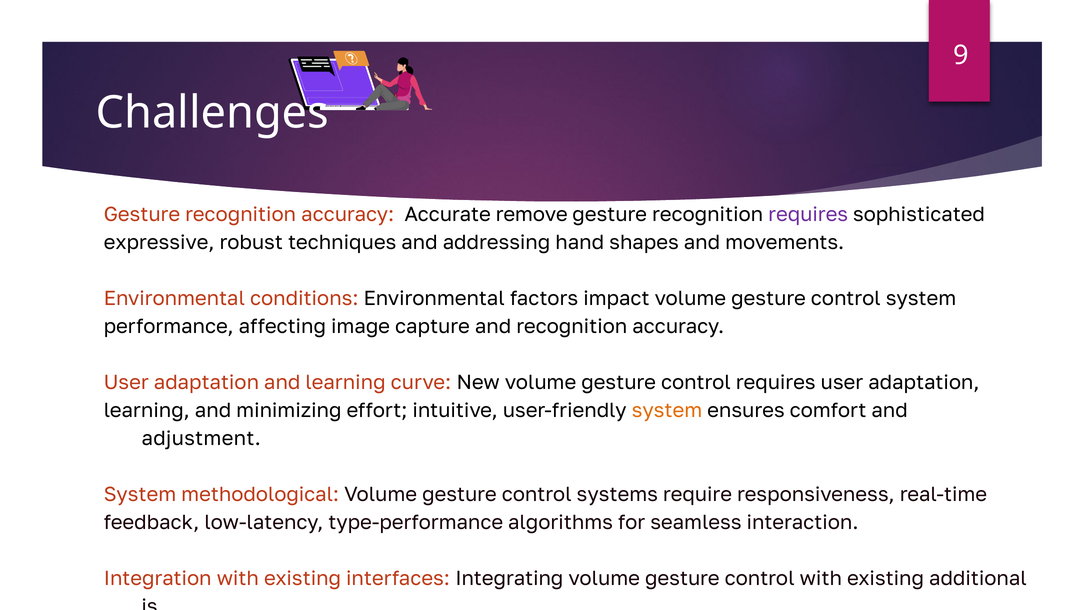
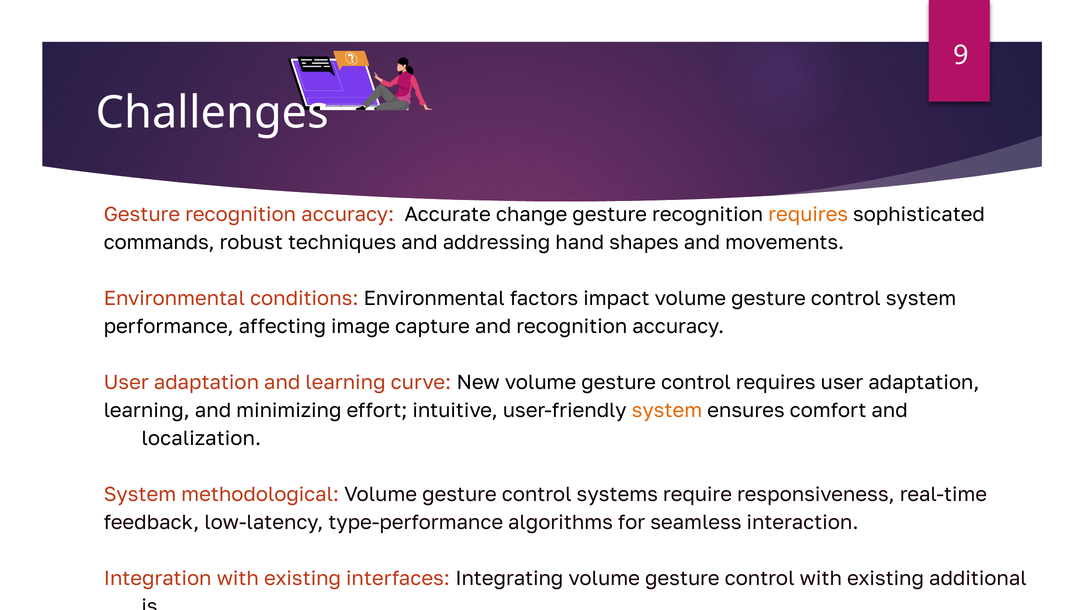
remove: remove -> change
requires at (808, 215) colour: purple -> orange
expressive: expressive -> commands
adjustment: adjustment -> localization
